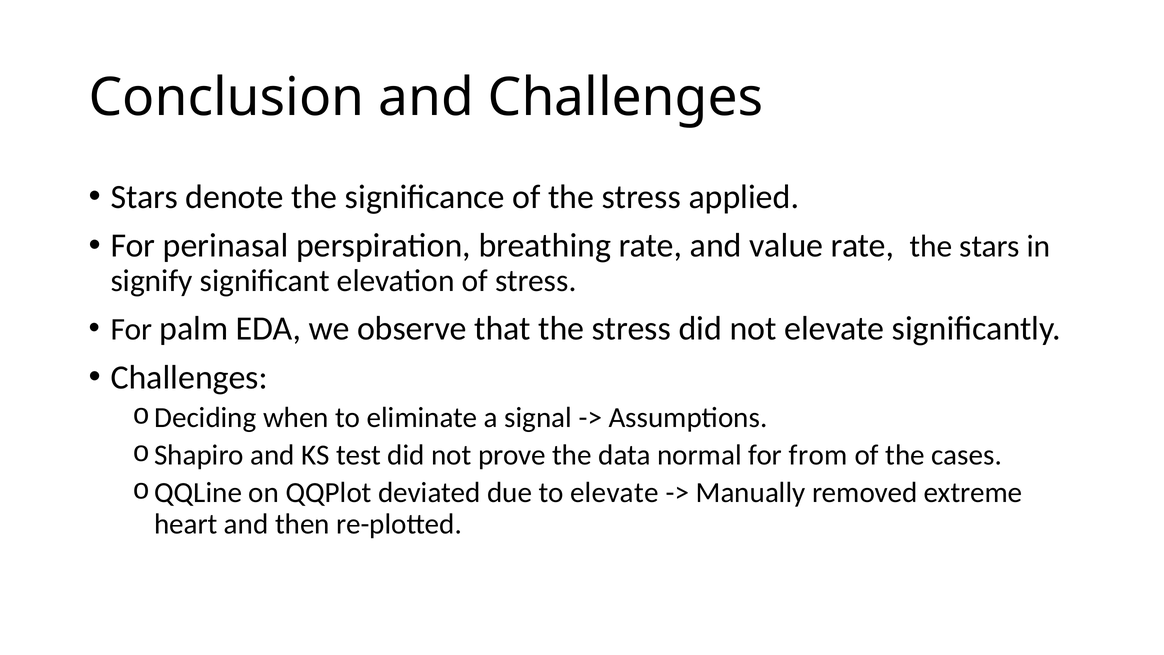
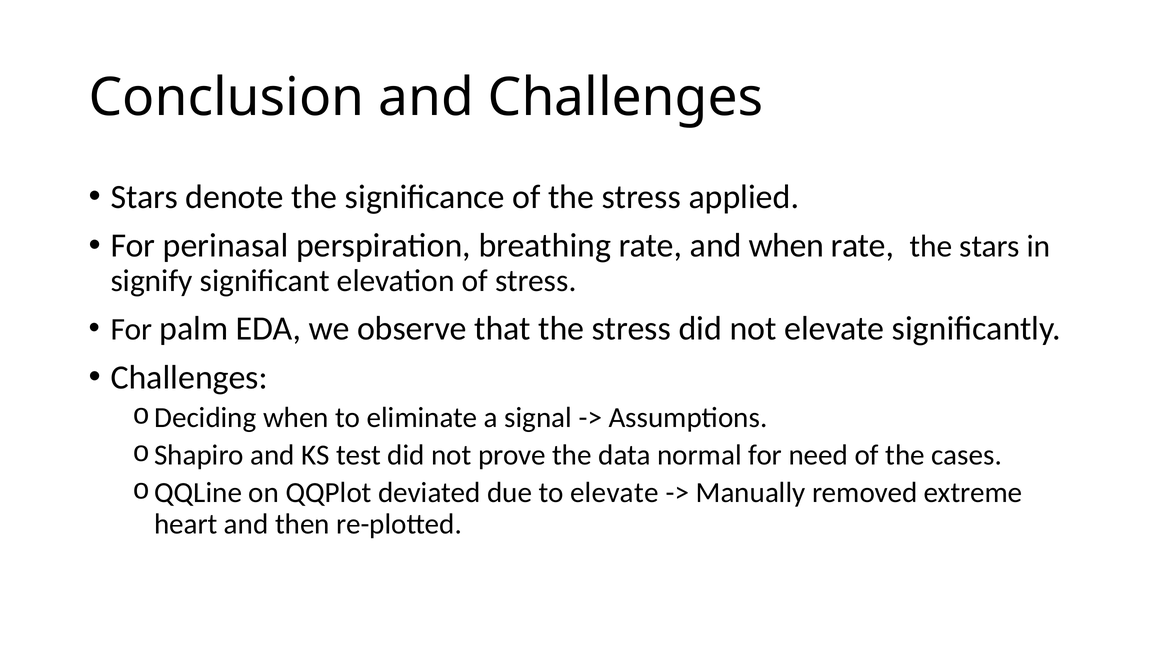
and value: value -> when
from: from -> need
